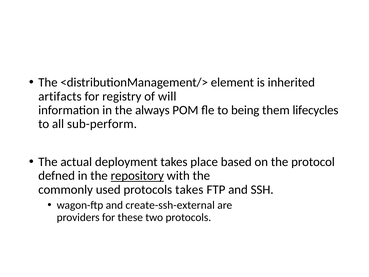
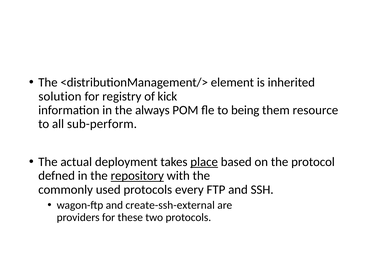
artifacts: artifacts -> solution
will: will -> kick
lifecycles: lifecycles -> resource
place underline: none -> present
protocols takes: takes -> every
